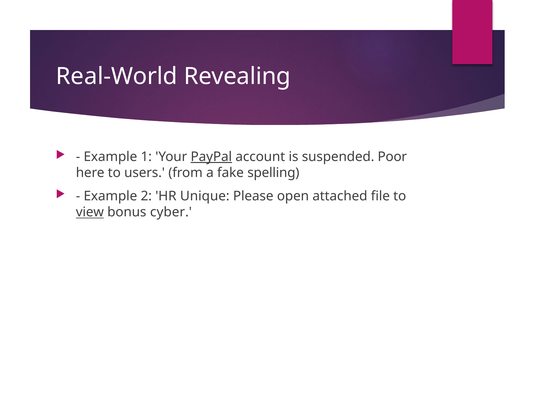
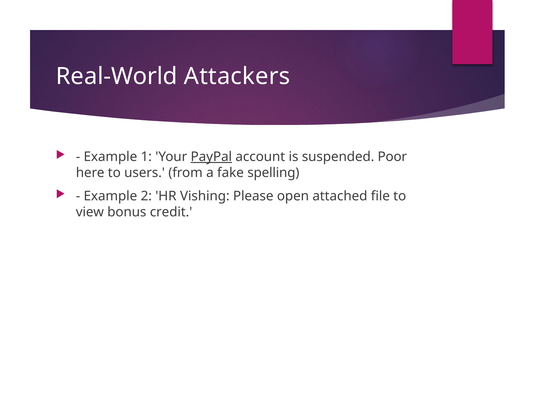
Revealing: Revealing -> Attackers
Unique: Unique -> Vishing
view underline: present -> none
cyber: cyber -> credit
